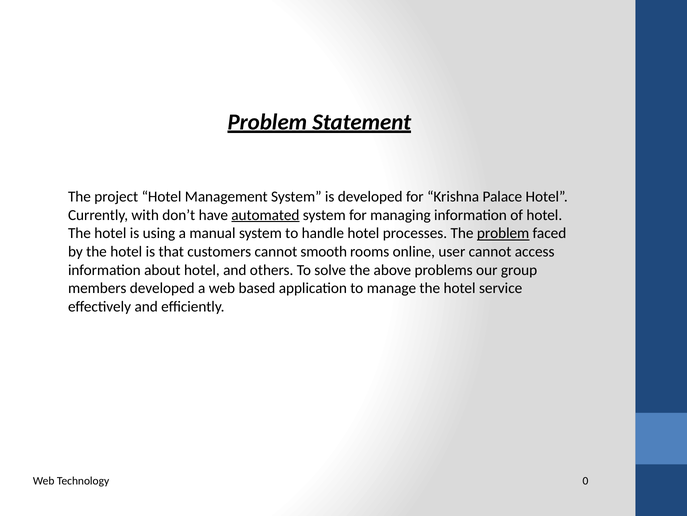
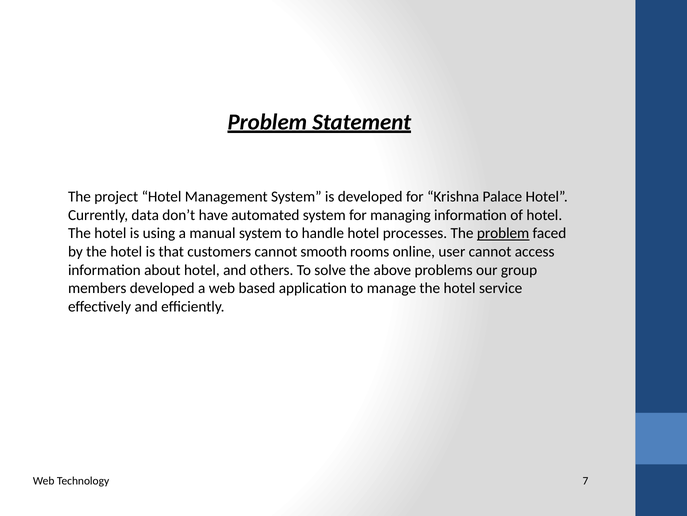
with: with -> data
automated underline: present -> none
0: 0 -> 7
